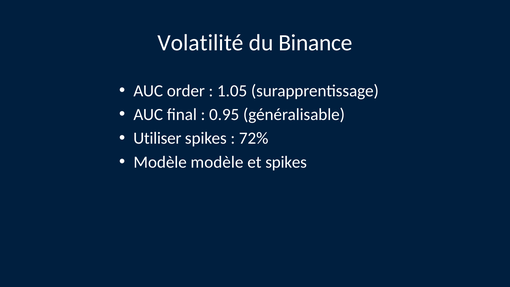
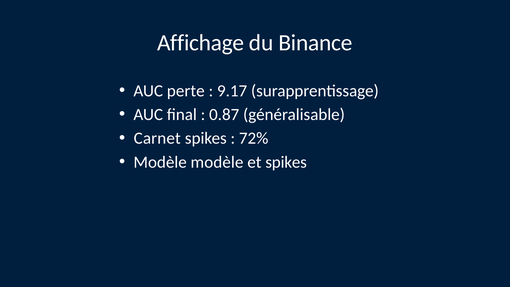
Volatilité: Volatilité -> Affichage
order: order -> perte
1.05: 1.05 -> 9.17
0.95: 0.95 -> 0.87
Utiliser: Utiliser -> Carnet
